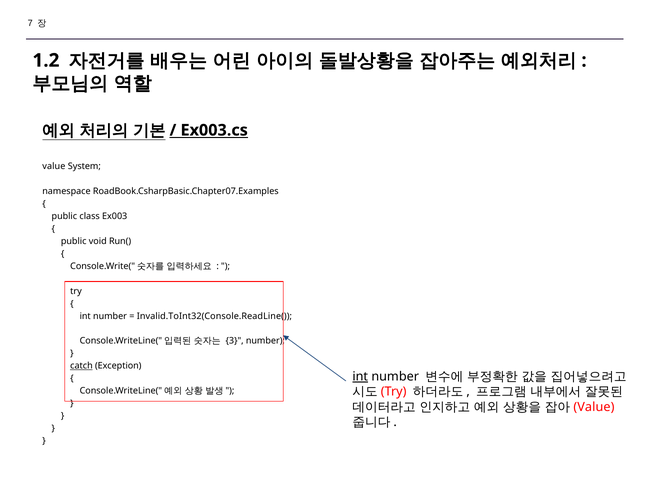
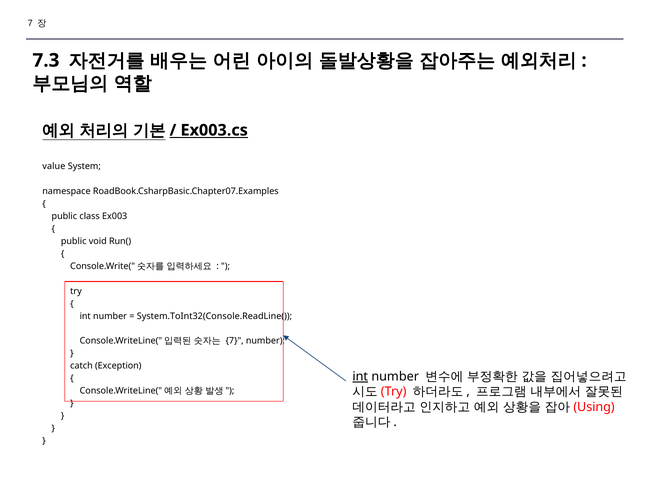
1.2: 1.2 -> 7.3
Invalid.ToInt32(Console.ReadLine(: Invalid.ToInt32(Console.ReadLine( -> System.ToInt32(Console.ReadLine(
3 at (235, 341): 3 -> 7
catch underline: present -> none
Value at (594, 406): Value -> Using
